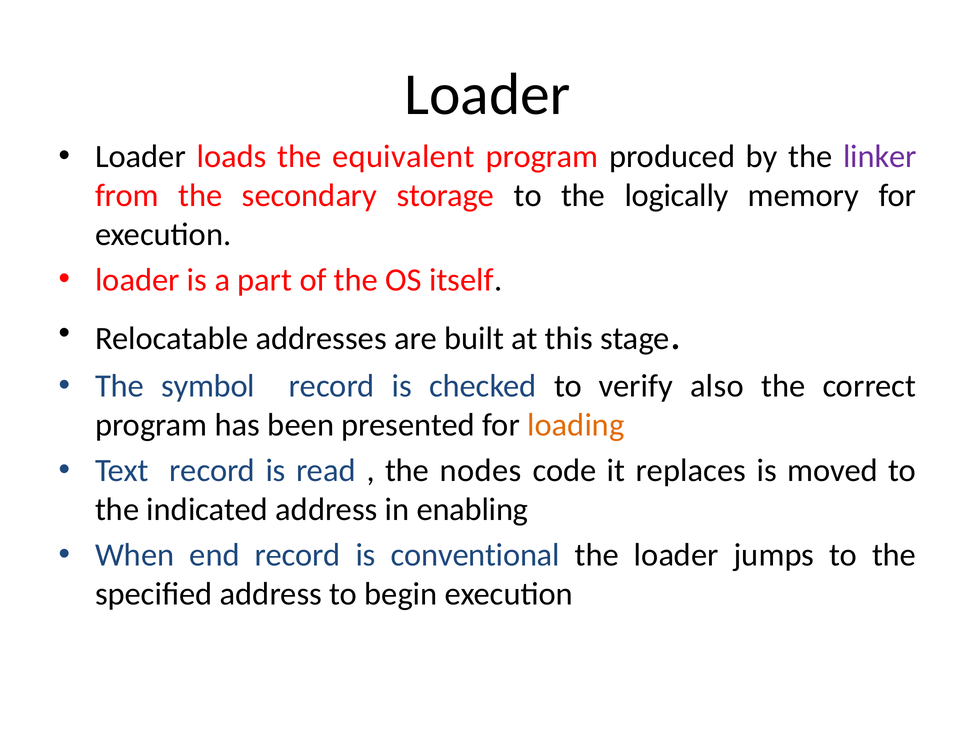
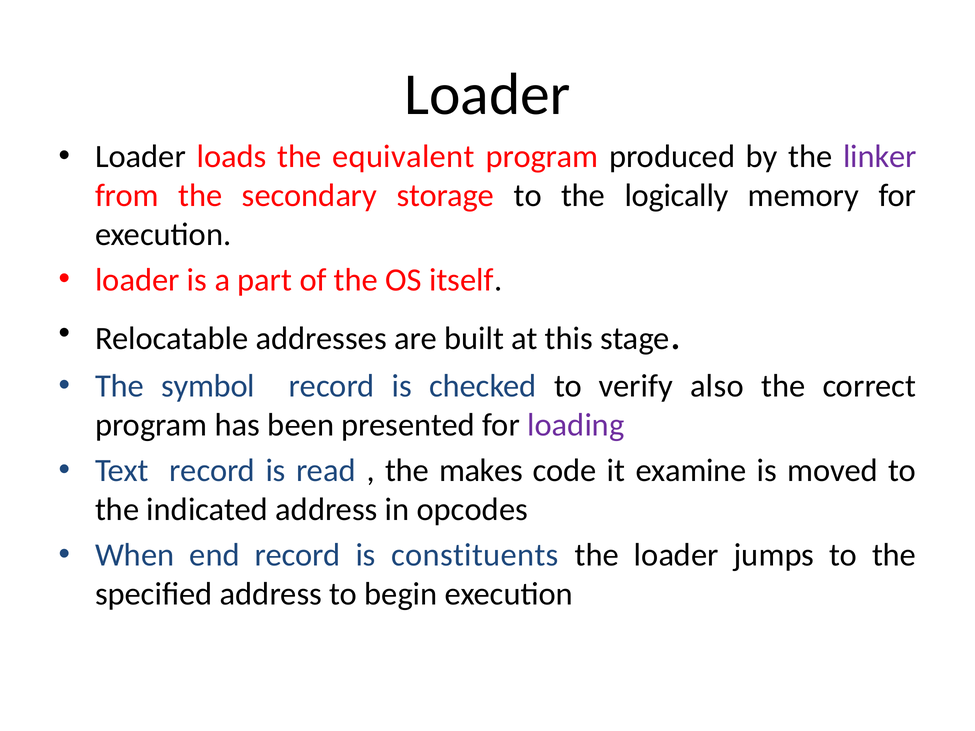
loading colour: orange -> purple
nodes: nodes -> makes
replaces: replaces -> examine
enabling: enabling -> opcodes
conventional: conventional -> constituents
